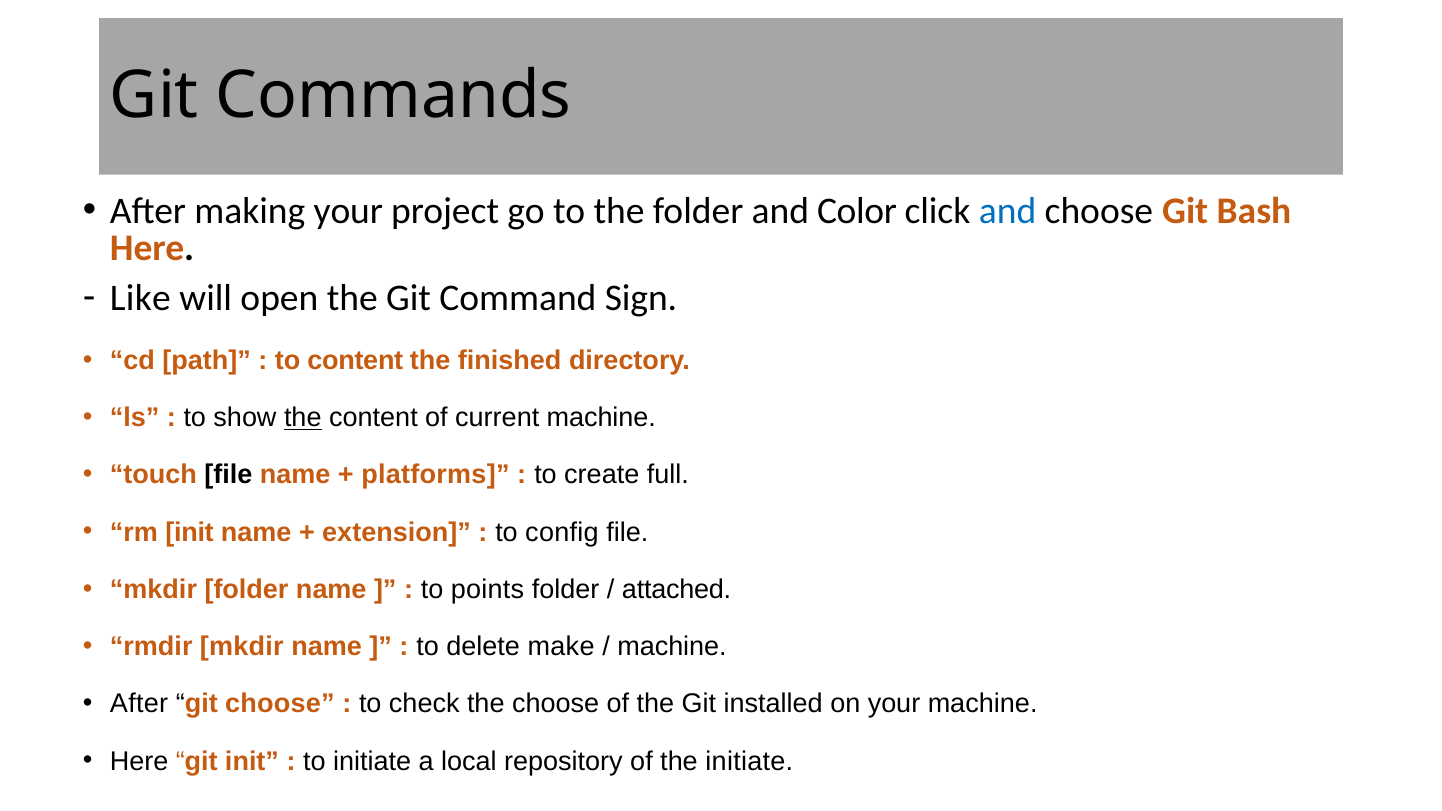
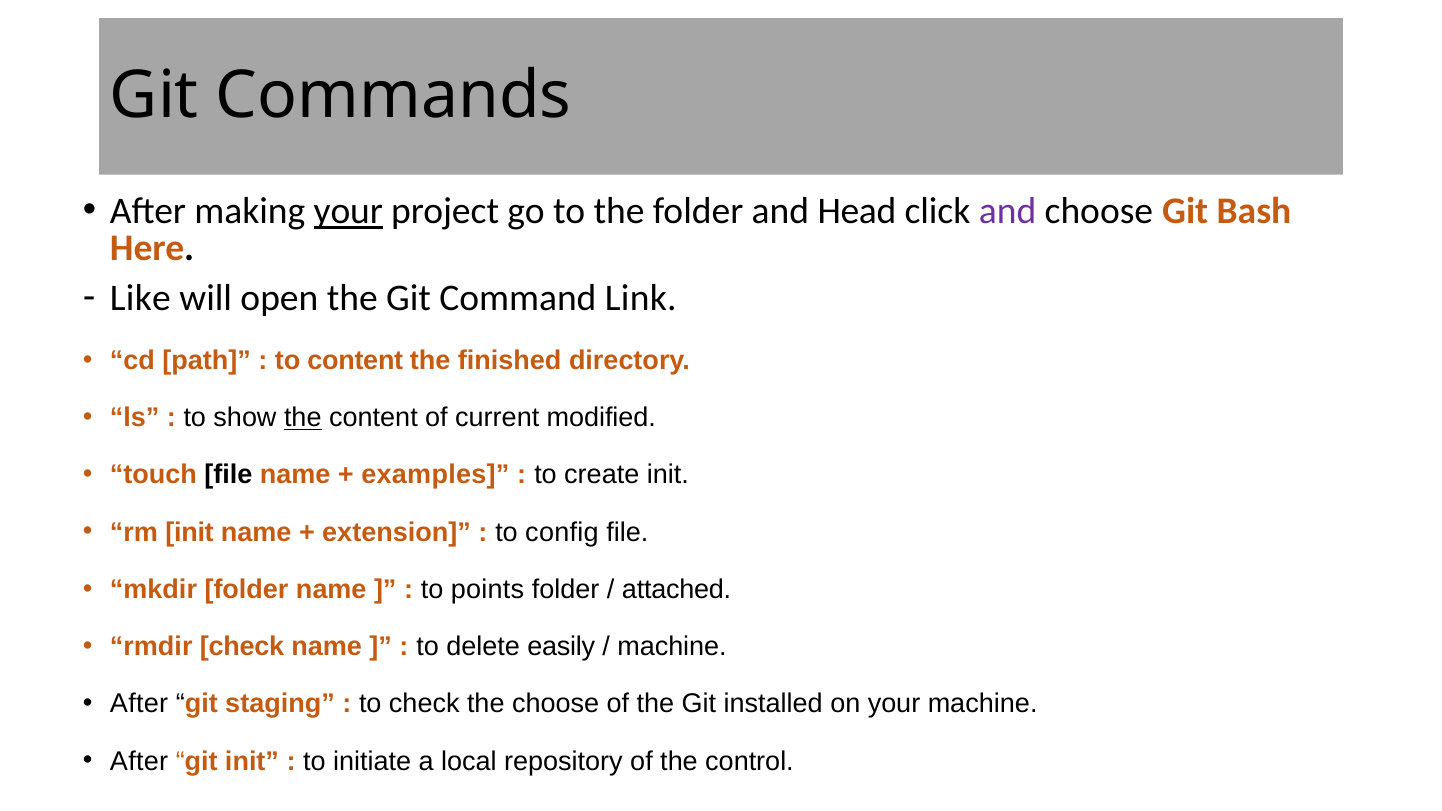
your at (348, 211) underline: none -> present
Color: Color -> Head
and at (1008, 211) colour: blue -> purple
Sign: Sign -> Link
current machine: machine -> modified
platforms: platforms -> examples
create full: full -> init
rmdir mkdir: mkdir -> check
make: make -> easily
git choose: choose -> staging
Here at (139, 761): Here -> After
the initiate: initiate -> control
